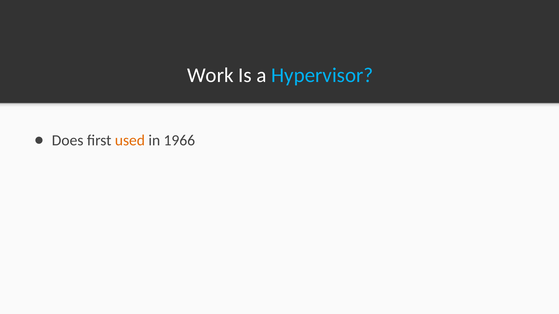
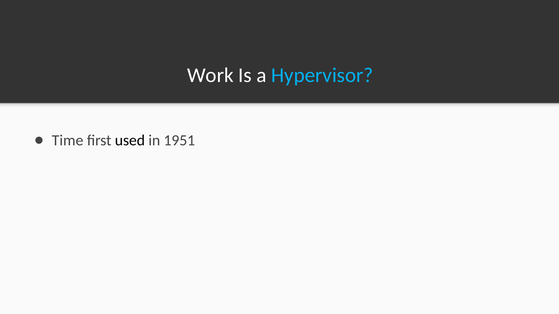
Does: Does -> Time
used colour: orange -> black
1966: 1966 -> 1951
